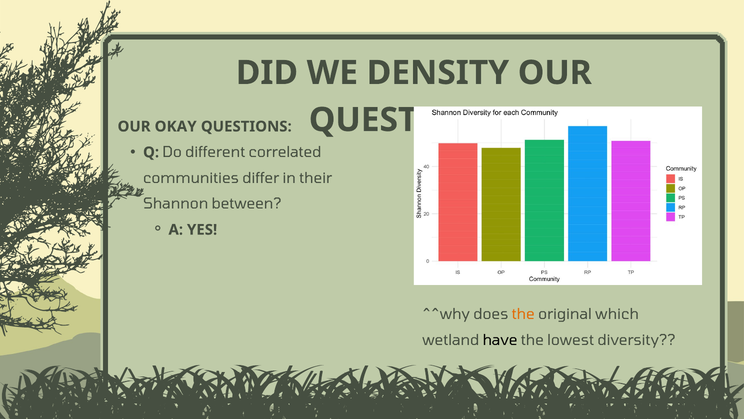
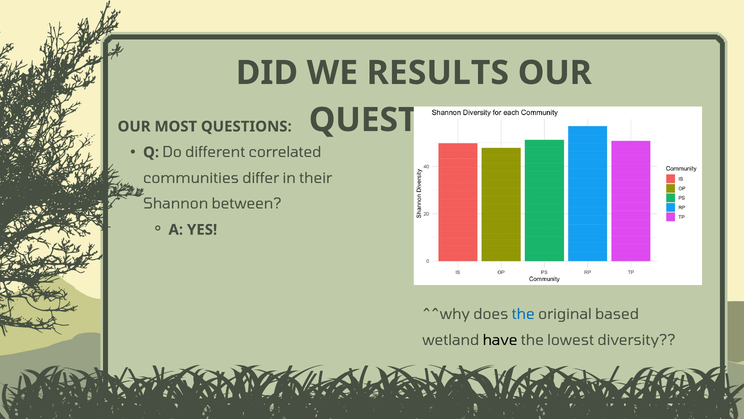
DENSITY: DENSITY -> RESULTS
OKAY: OKAY -> MOST
the at (523, 314) colour: orange -> blue
which: which -> based
